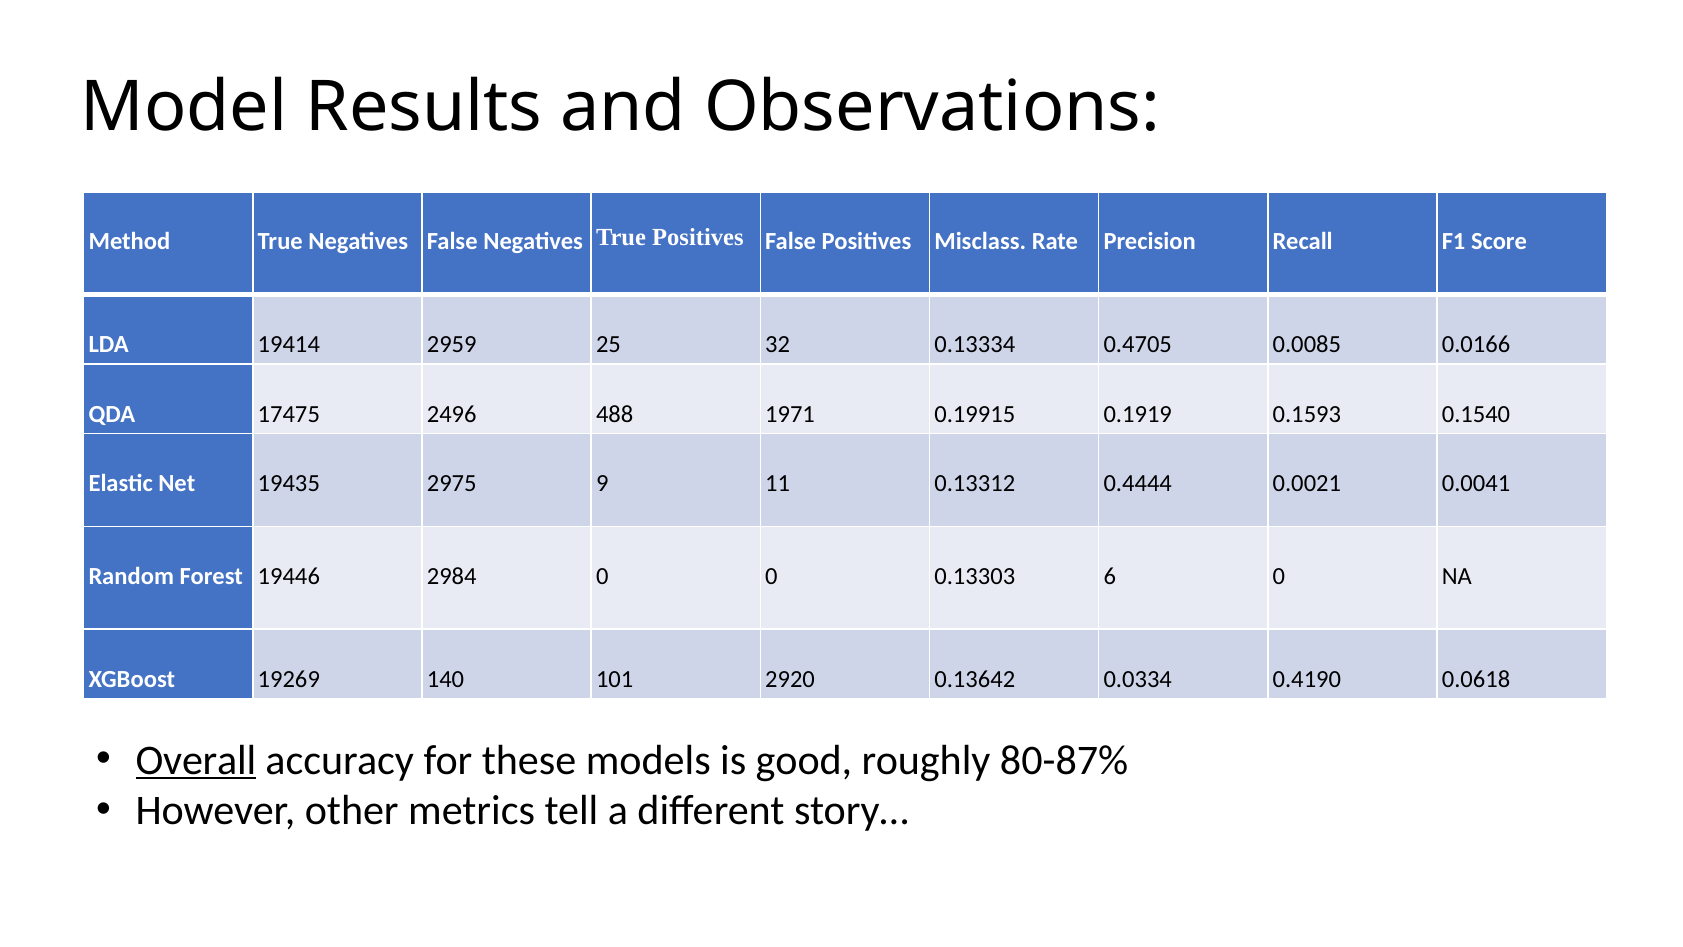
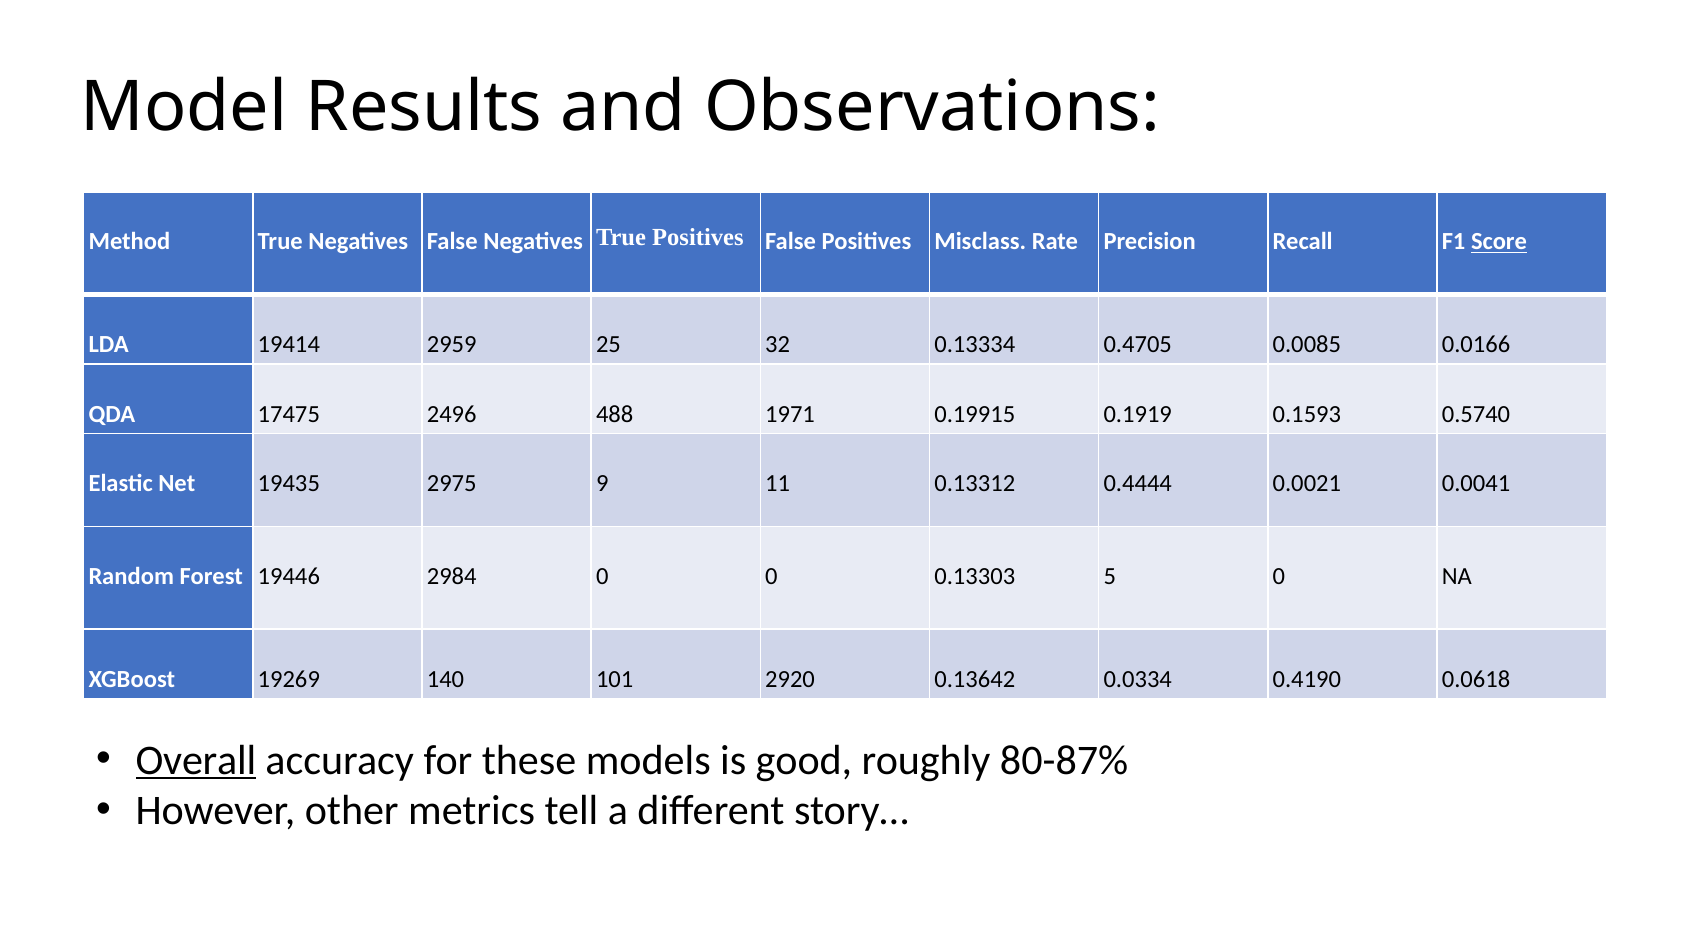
Score underline: none -> present
0.1540: 0.1540 -> 0.5740
6: 6 -> 5
